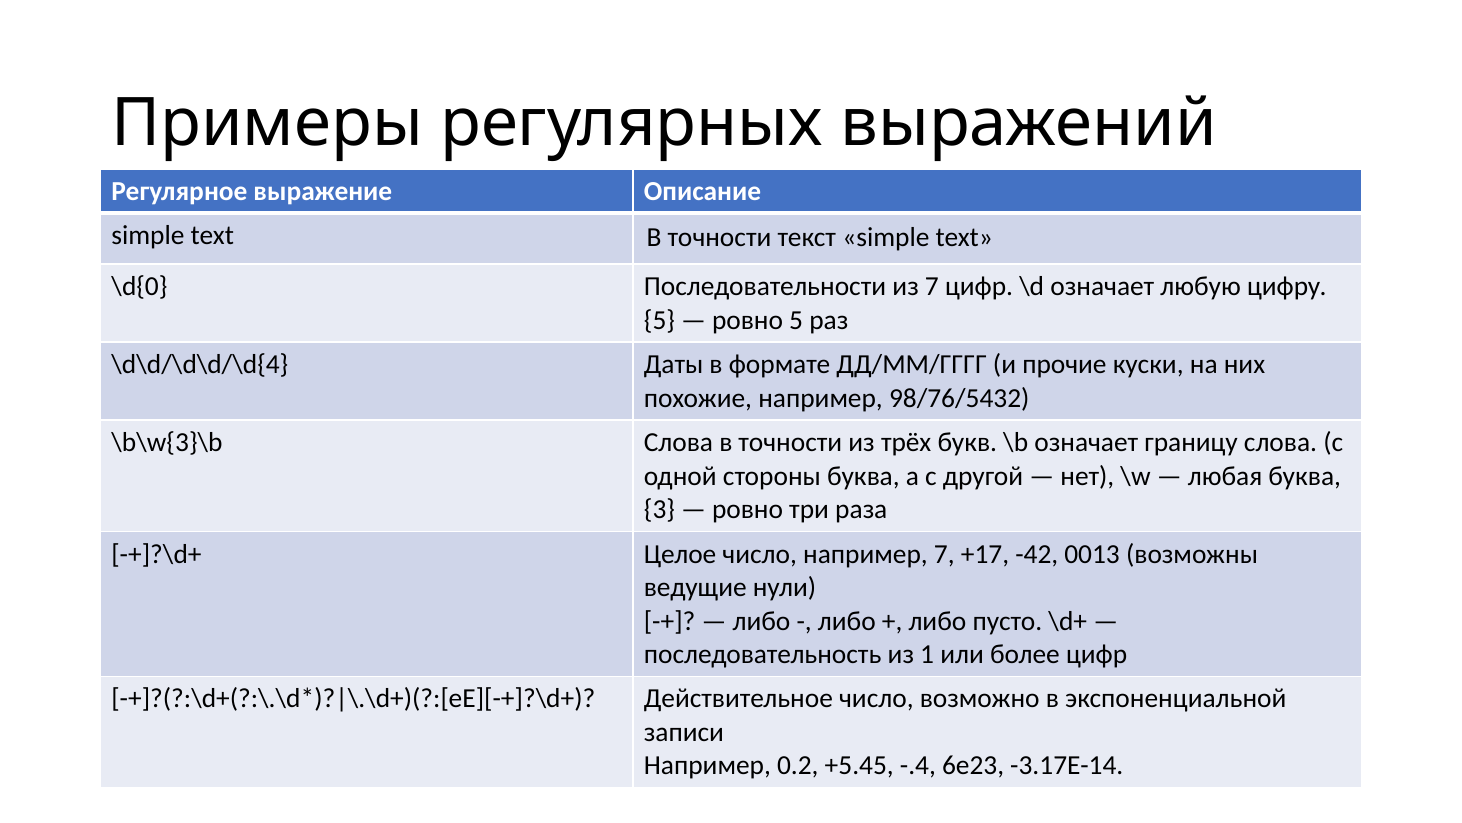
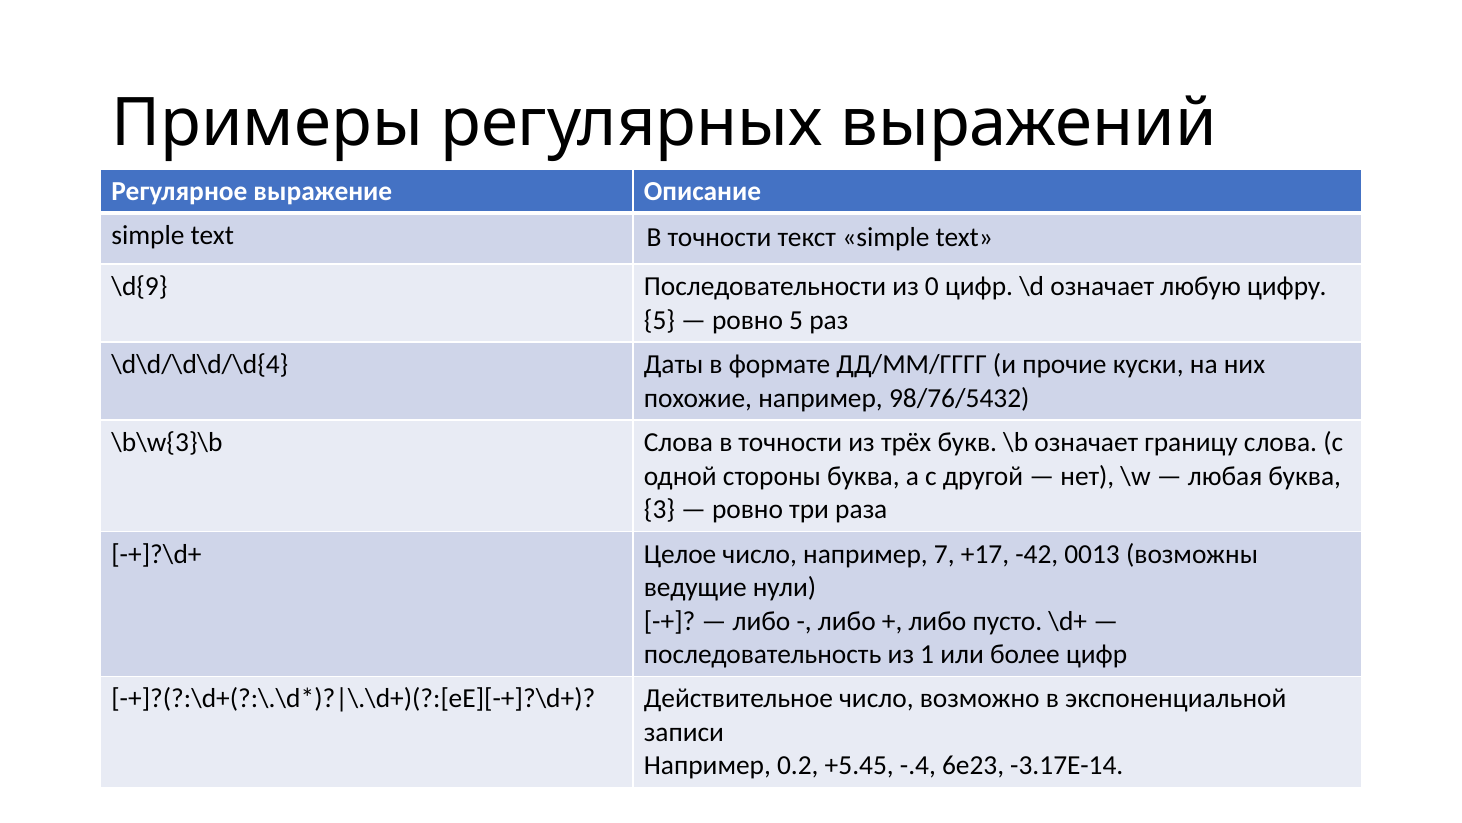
\d{0: \d{0 -> \d{9
из 7: 7 -> 0
